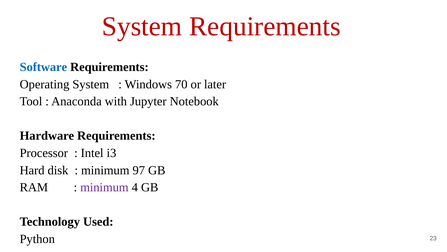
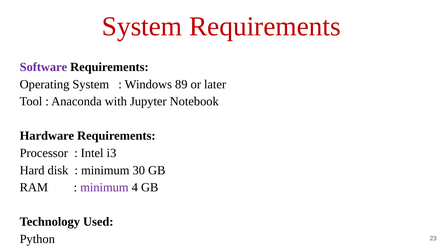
Software colour: blue -> purple
70: 70 -> 89
97: 97 -> 30
